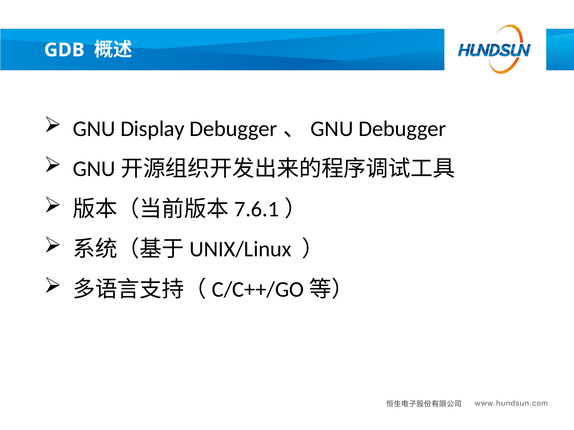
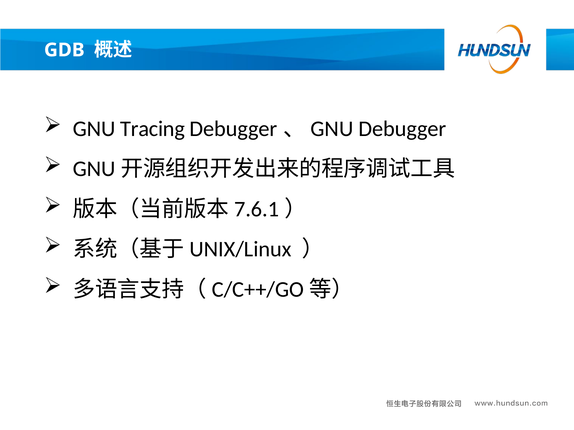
Display: Display -> Tracing
